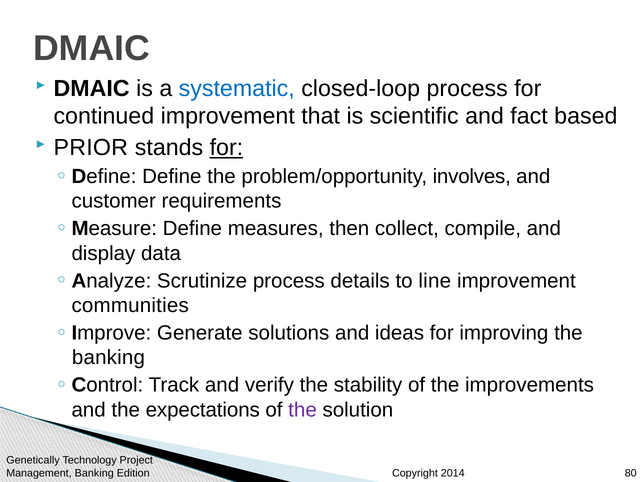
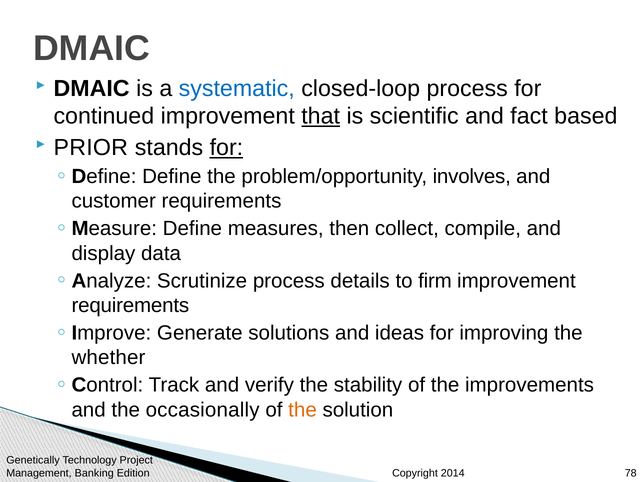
that underline: none -> present
line: line -> firm
communities at (130, 306): communities -> requirements
banking at (108, 358): banking -> whether
expectations: expectations -> occasionally
the at (303, 410) colour: purple -> orange
80: 80 -> 78
